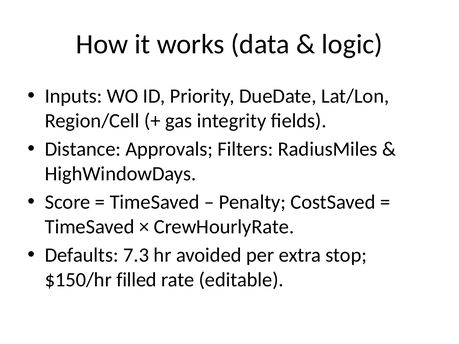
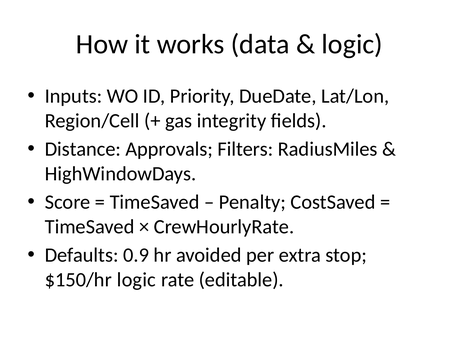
7.3: 7.3 -> 0.9
$150/hr filled: filled -> logic
